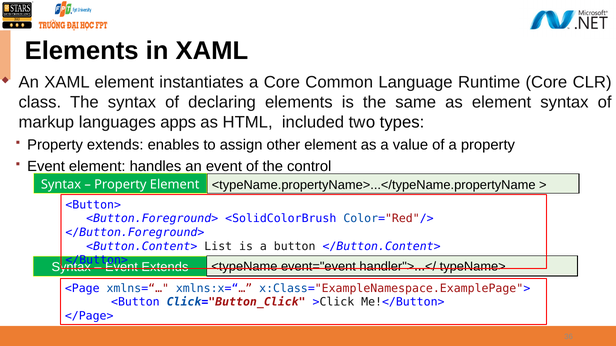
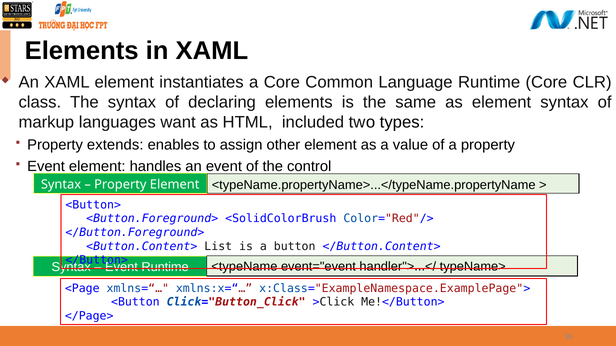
apps: apps -> want
Event Extends: Extends -> Runtime
